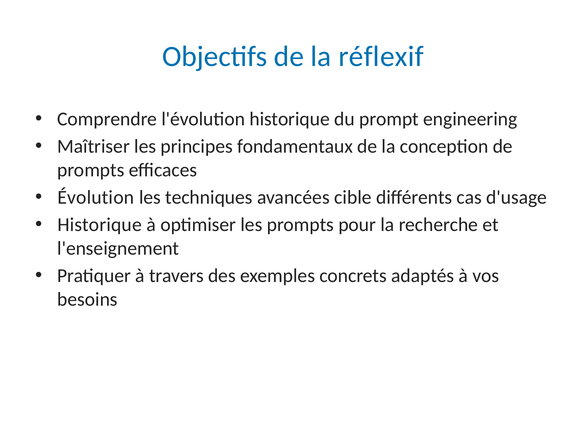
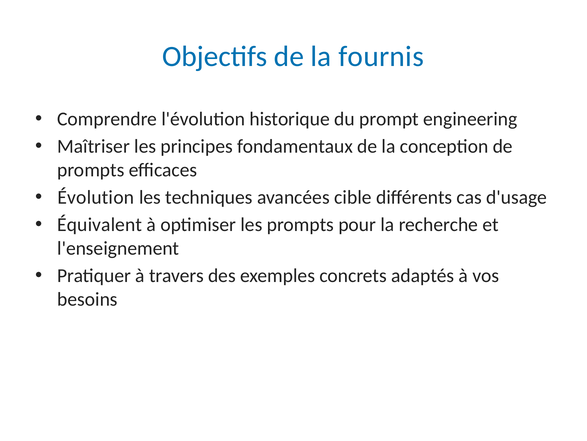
réflexif: réflexif -> fournis
Historique at (100, 224): Historique -> Équivalent
